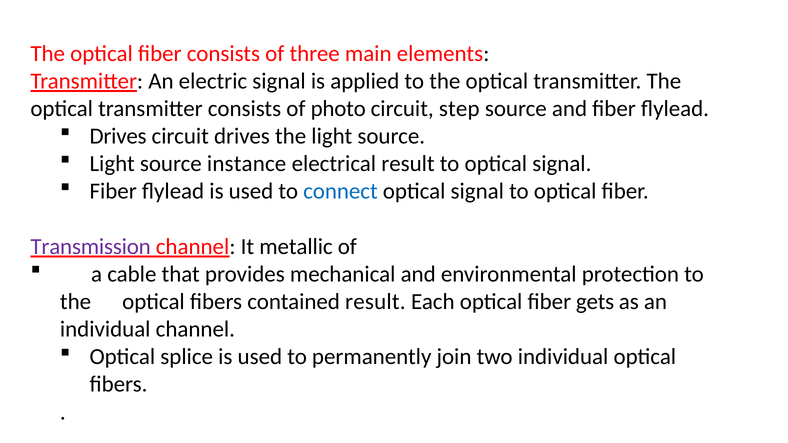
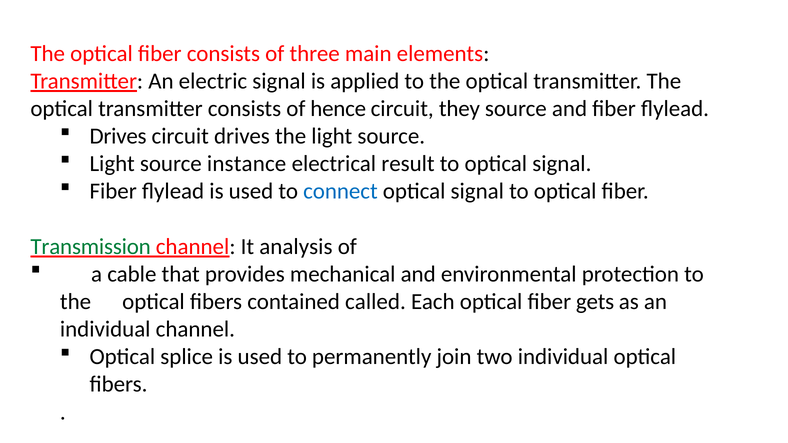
photo: photo -> hence
step: step -> they
Transmission colour: purple -> green
metallic: metallic -> analysis
contained result: result -> called
